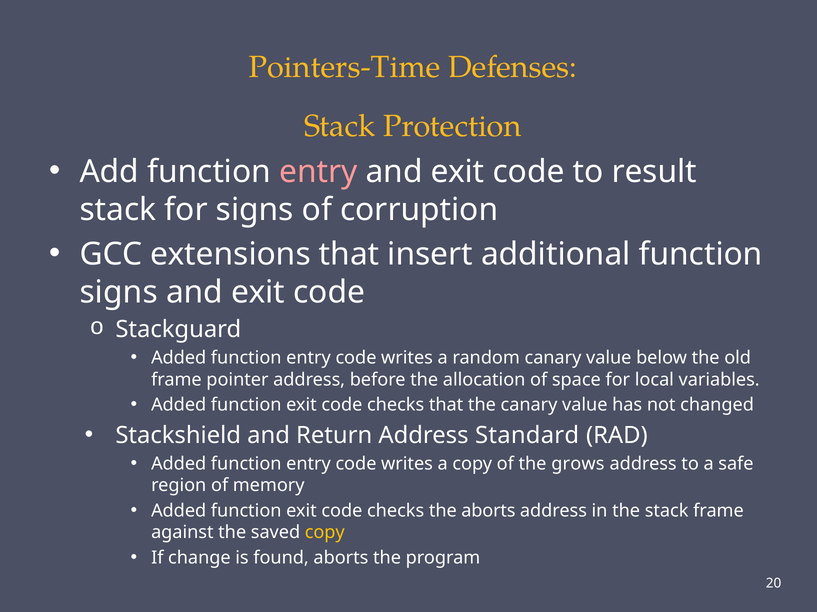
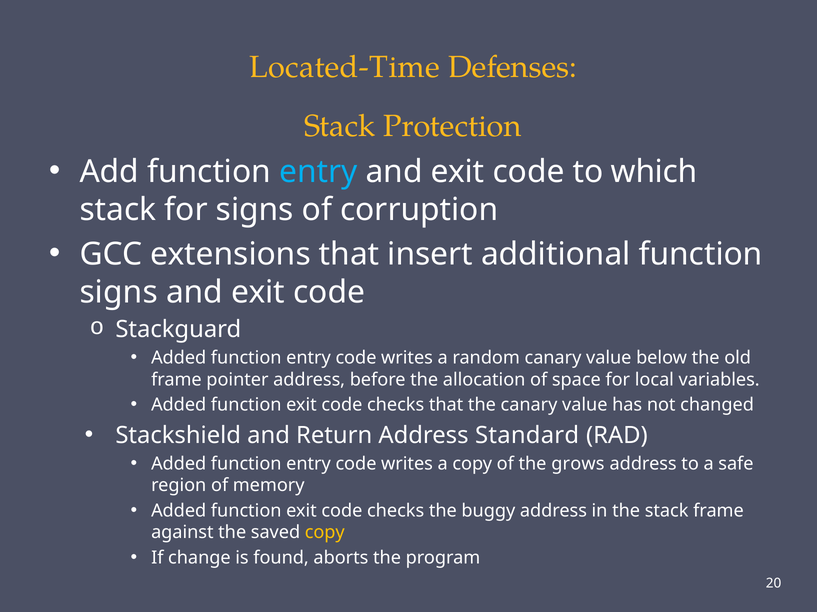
Pointers-Time: Pointers-Time -> Located-Time
entry at (318, 172) colour: pink -> light blue
result: result -> which
the aborts: aborts -> buggy
